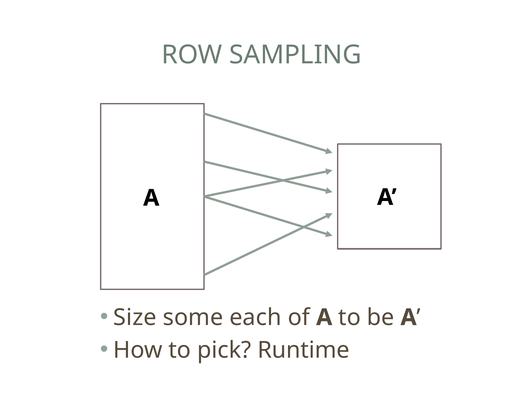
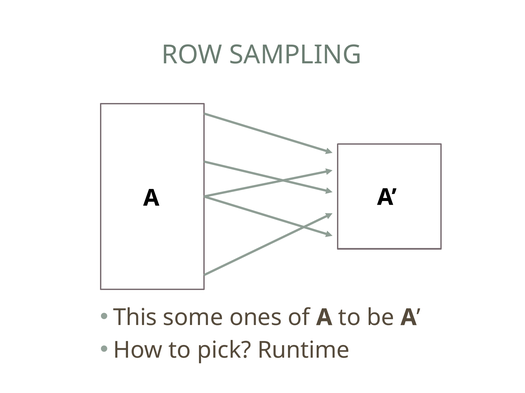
Size: Size -> This
each: each -> ones
